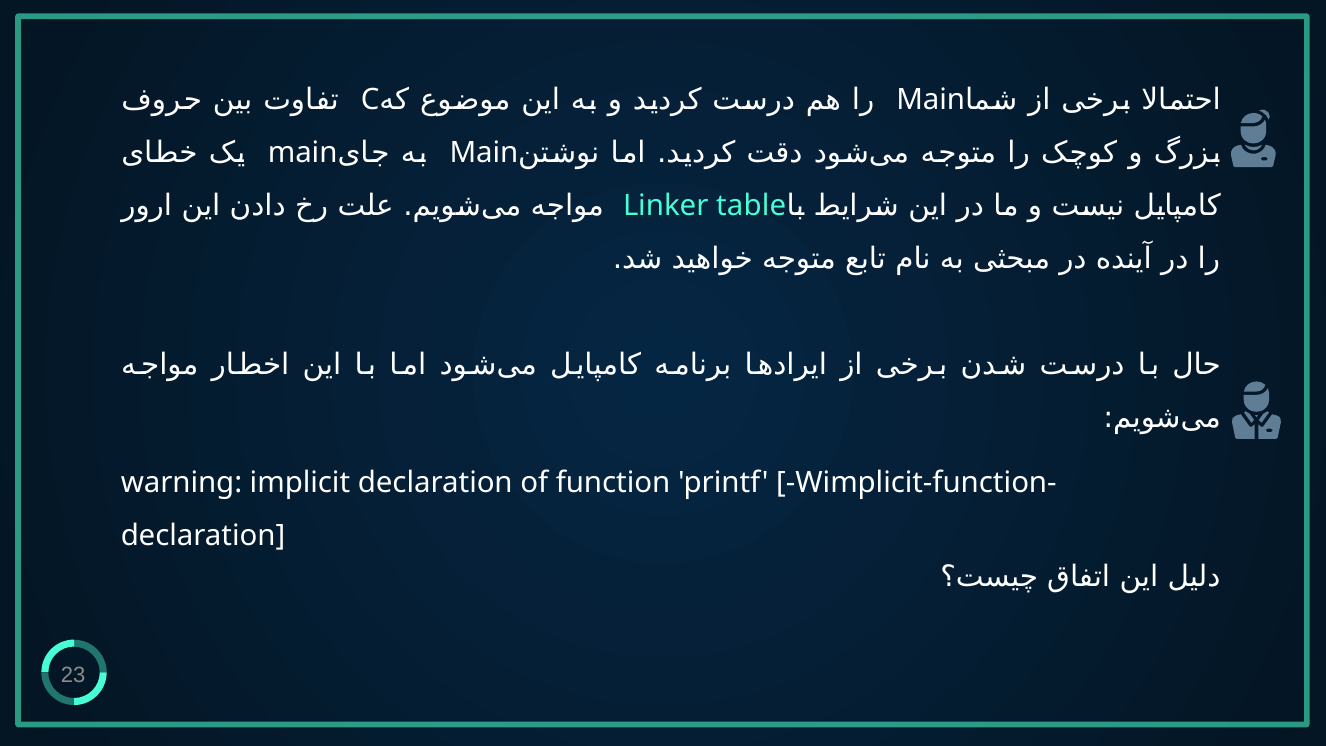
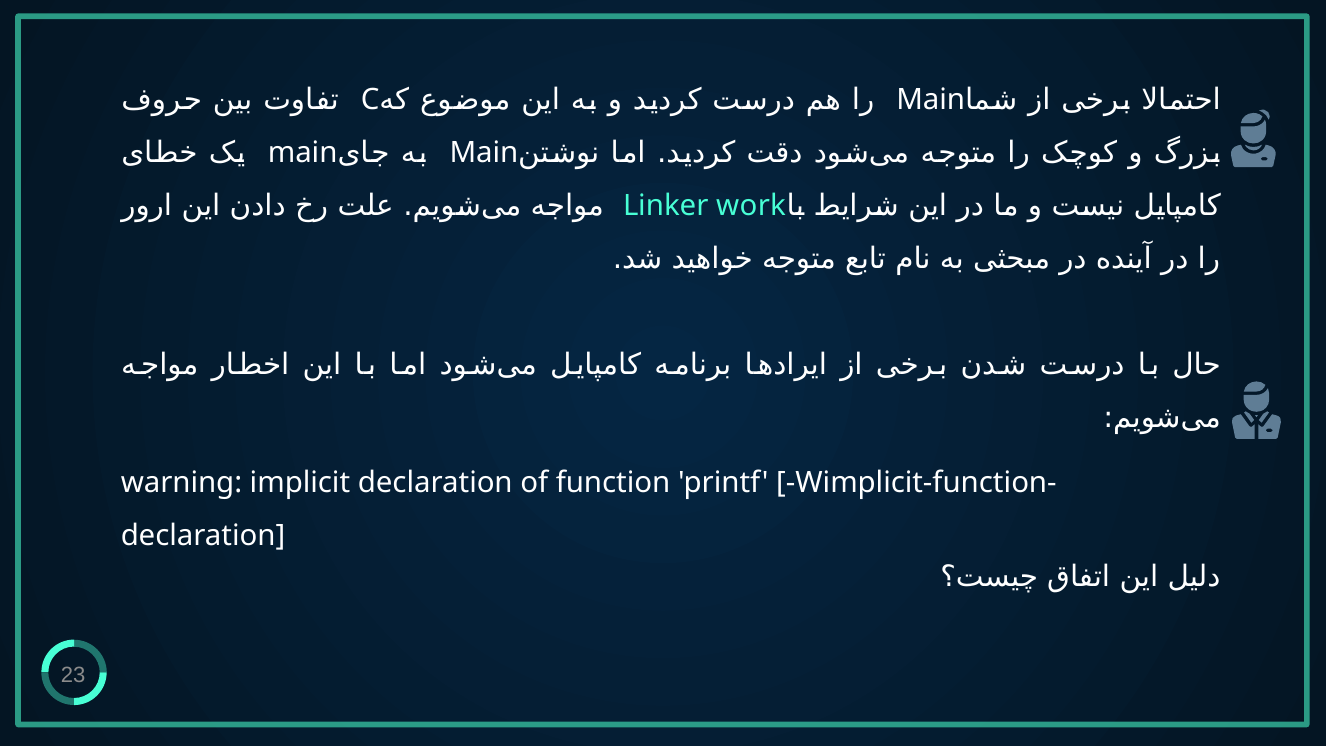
table: table -> work
